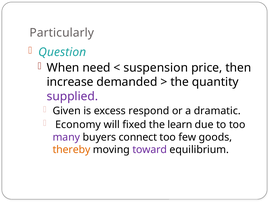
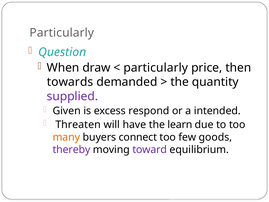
need: need -> draw
suspension at (156, 68): suspension -> particularly
increase: increase -> towards
dramatic: dramatic -> intended
Economy: Economy -> Threaten
fixed: fixed -> have
many colour: purple -> orange
thereby colour: orange -> purple
